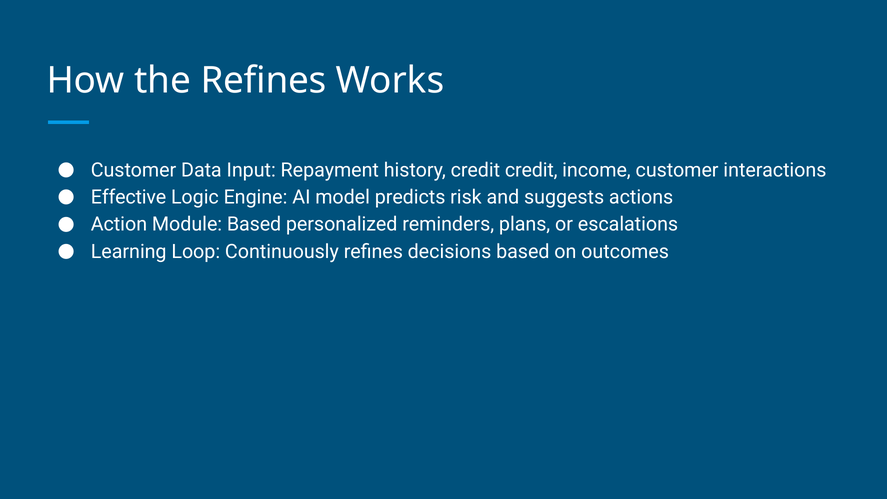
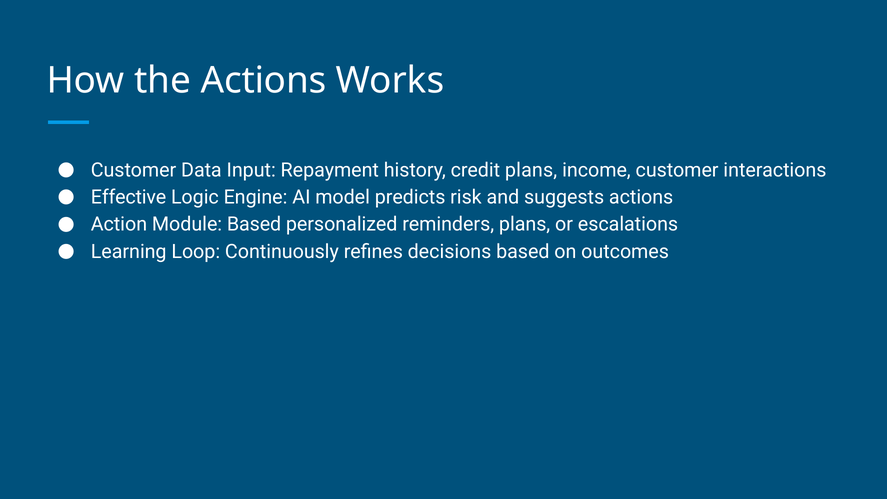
the Refines: Refines -> Actions
credit credit: credit -> plans
